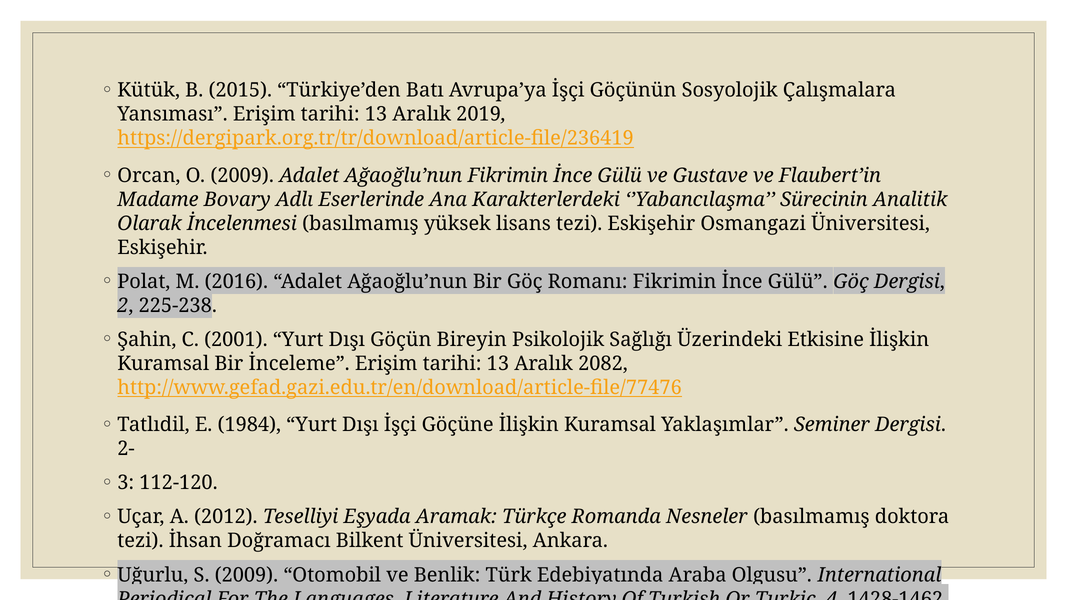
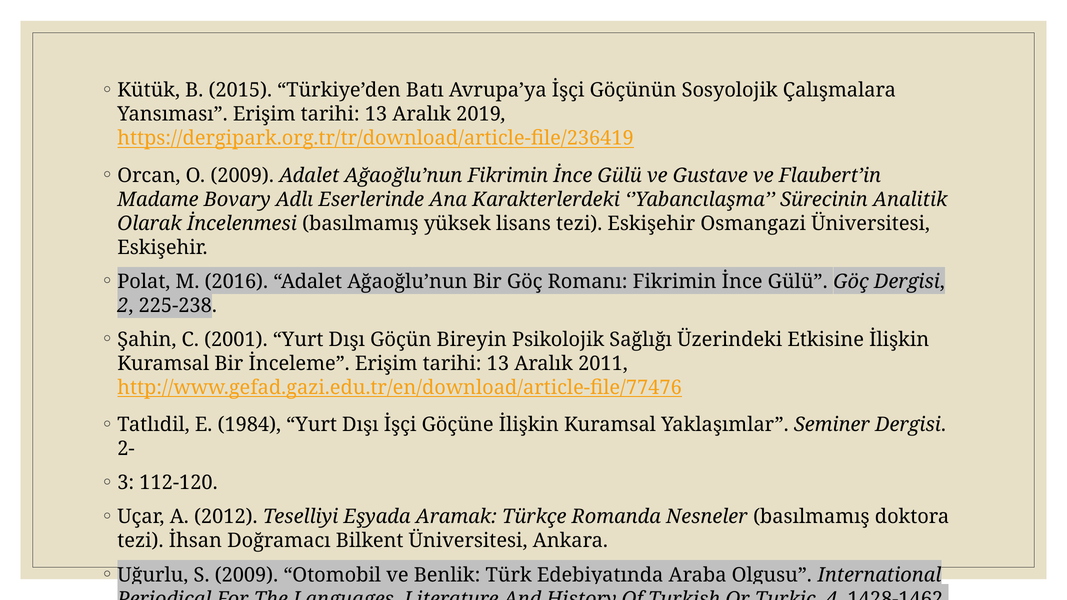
2082: 2082 -> 2011
